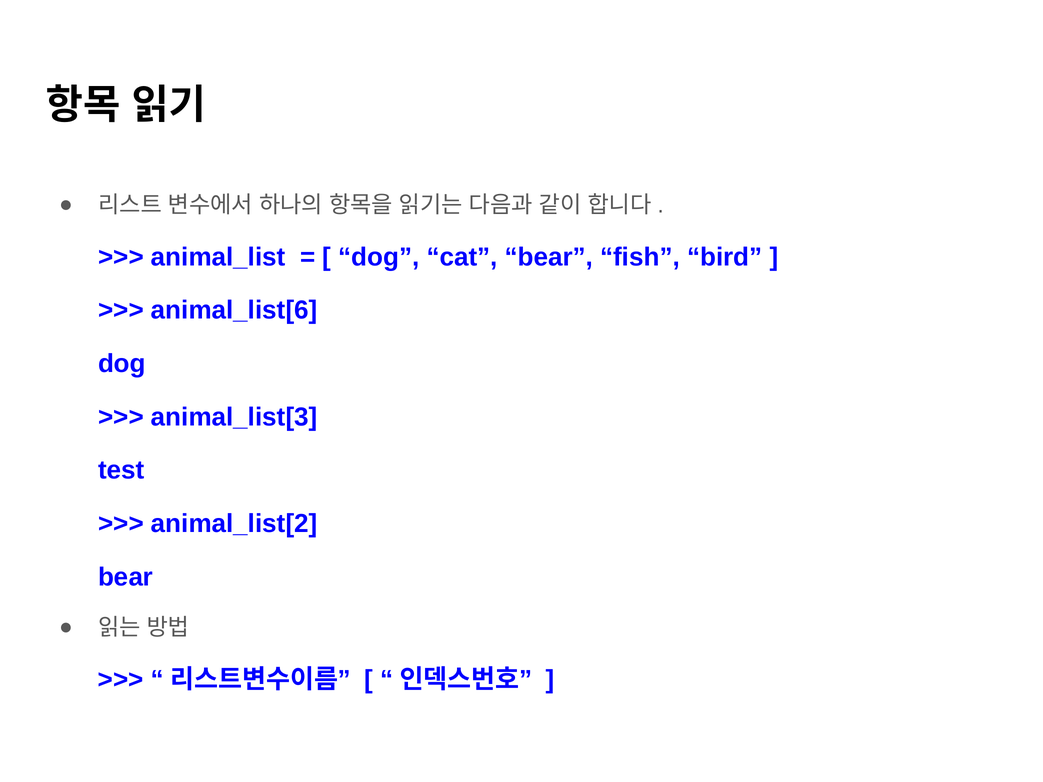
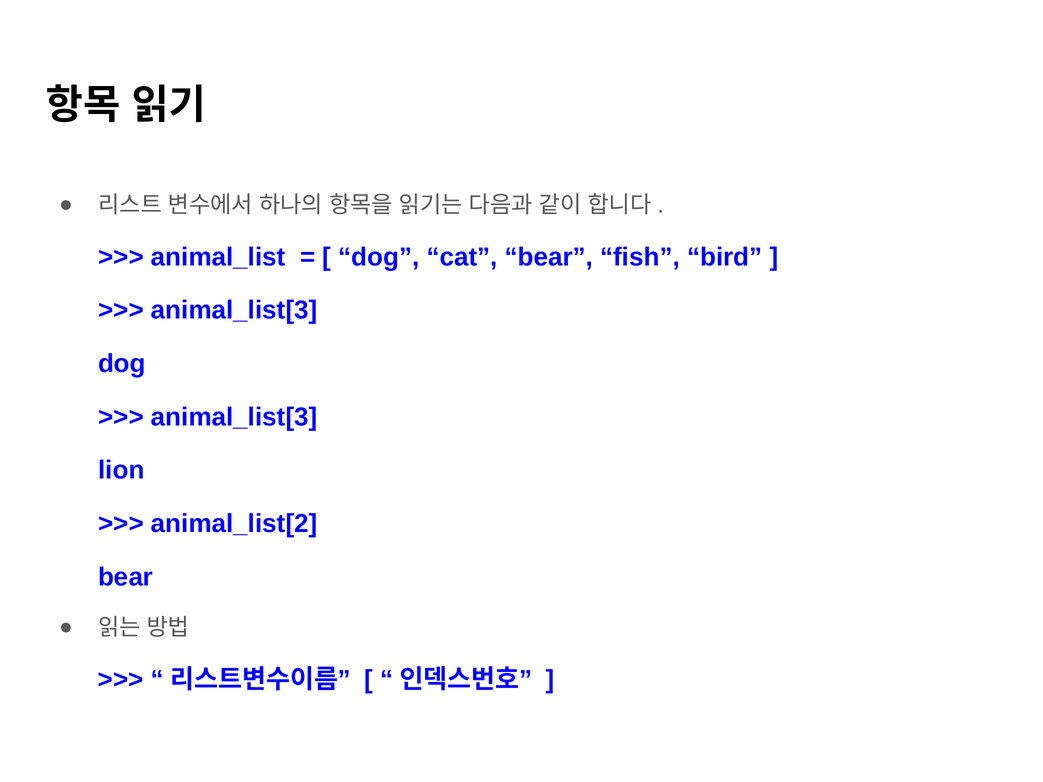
animal_list[6 at (234, 310): animal_list[6 -> animal_list[3
test: test -> lion
